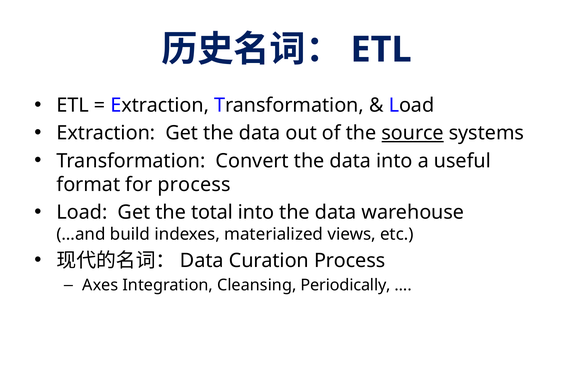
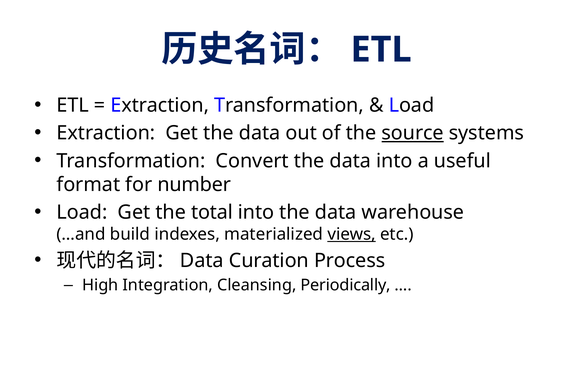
for process: process -> number
views underline: none -> present
Axes: Axes -> High
